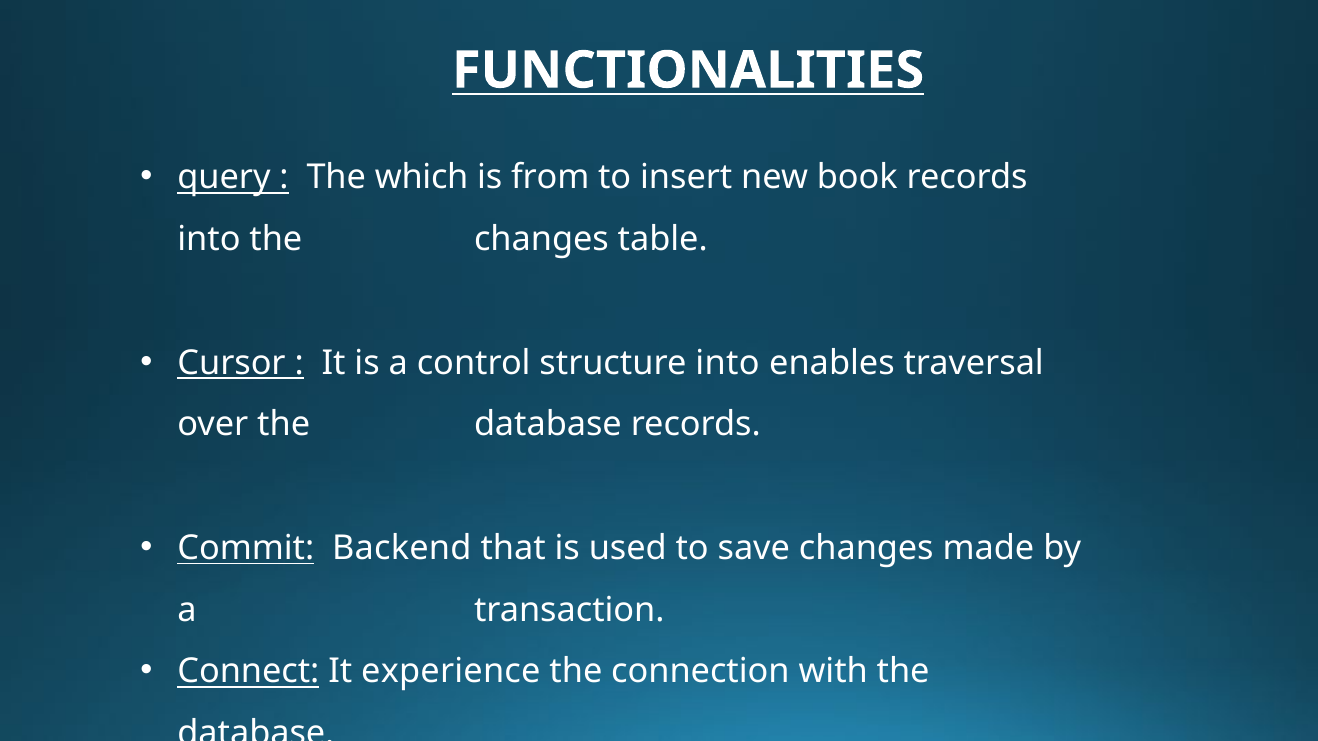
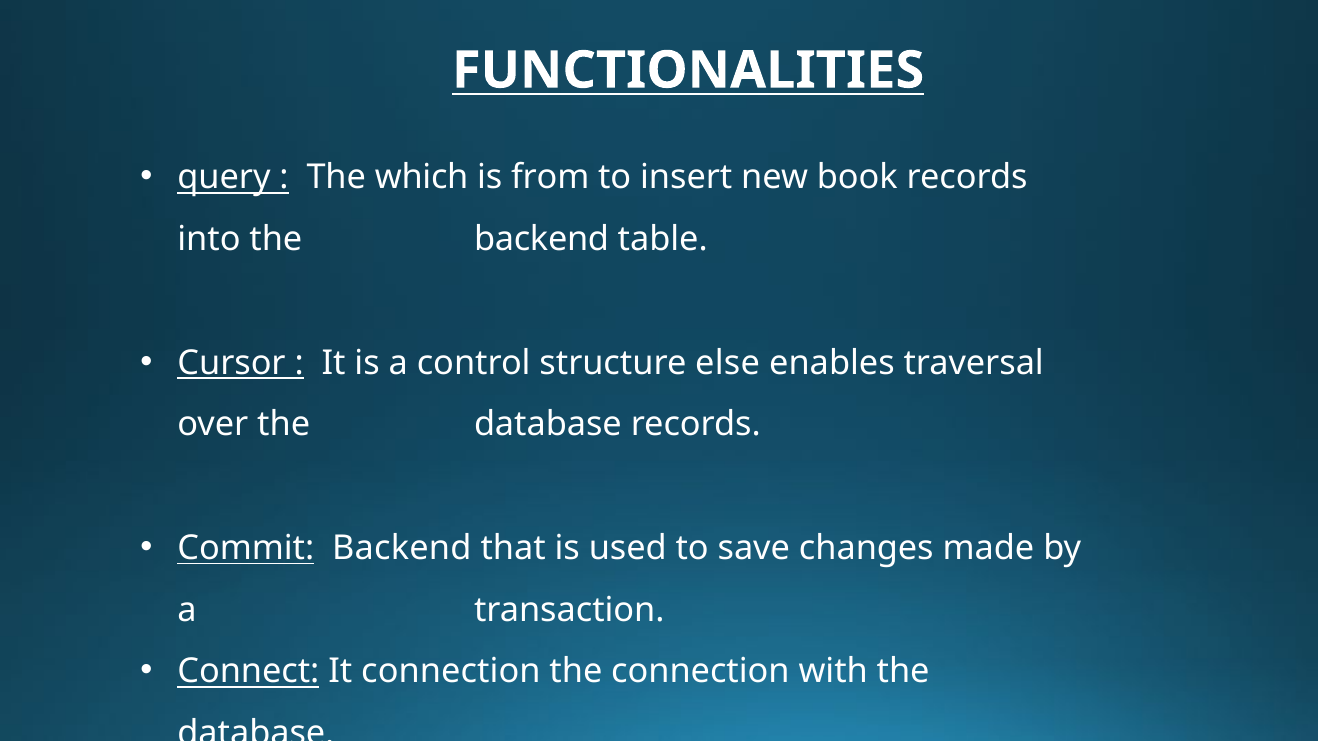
the changes: changes -> backend
structure into: into -> else
It experience: experience -> connection
